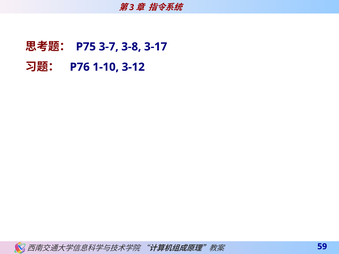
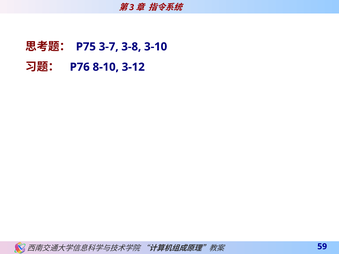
3-17: 3-17 -> 3-10
1-10: 1-10 -> 8-10
